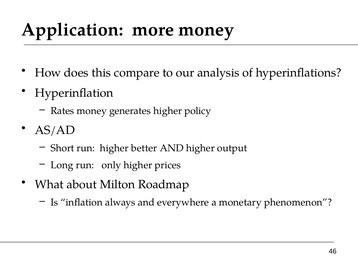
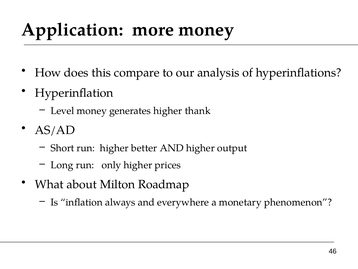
Rates: Rates -> Level
policy: policy -> thank
